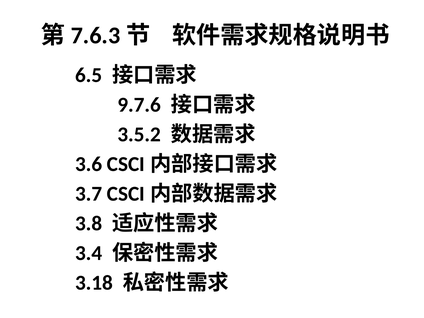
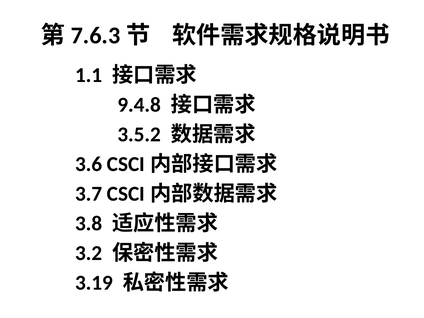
6.5: 6.5 -> 1.1
9.7.6: 9.7.6 -> 9.4.8
3.4: 3.4 -> 3.2
3.18: 3.18 -> 3.19
